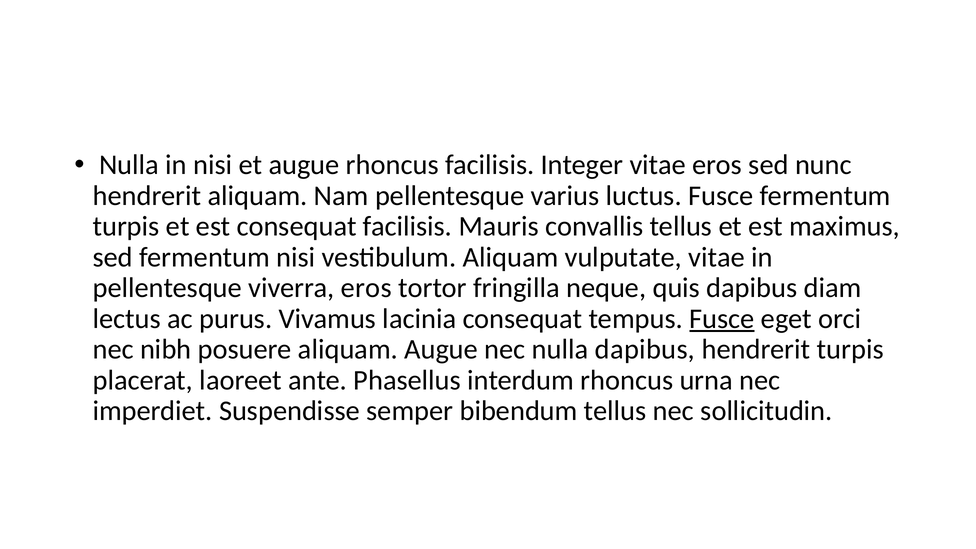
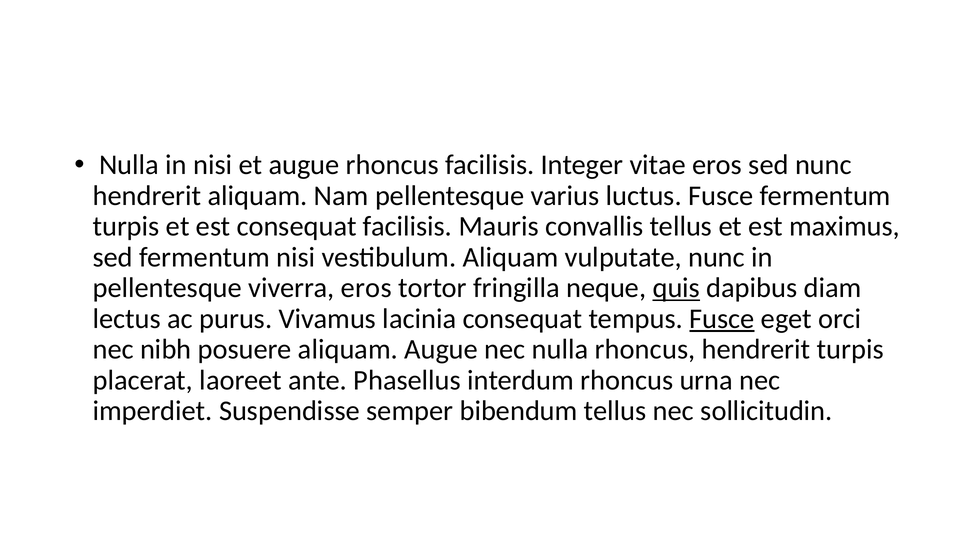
vulputate vitae: vitae -> nunc
quis underline: none -> present
nulla dapibus: dapibus -> rhoncus
